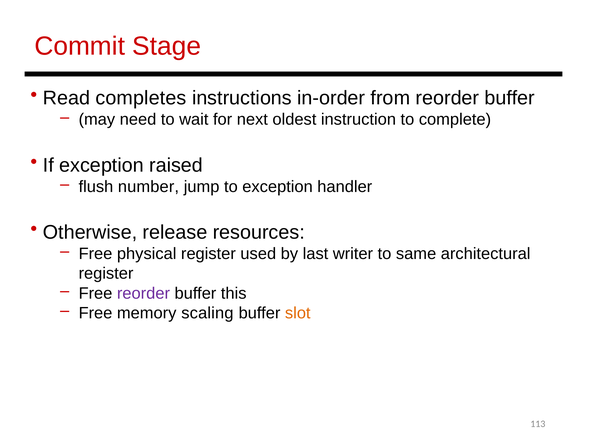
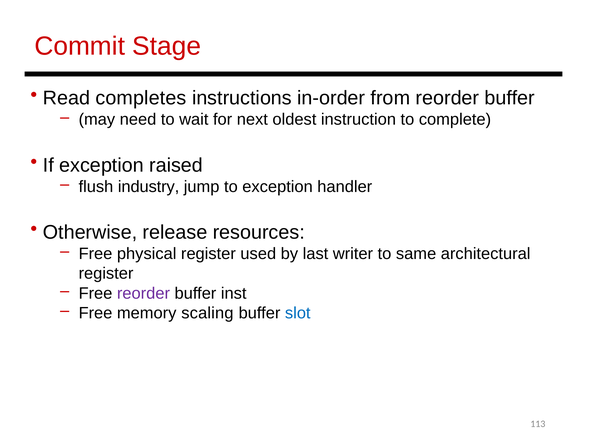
number: number -> industry
this: this -> inst
slot colour: orange -> blue
